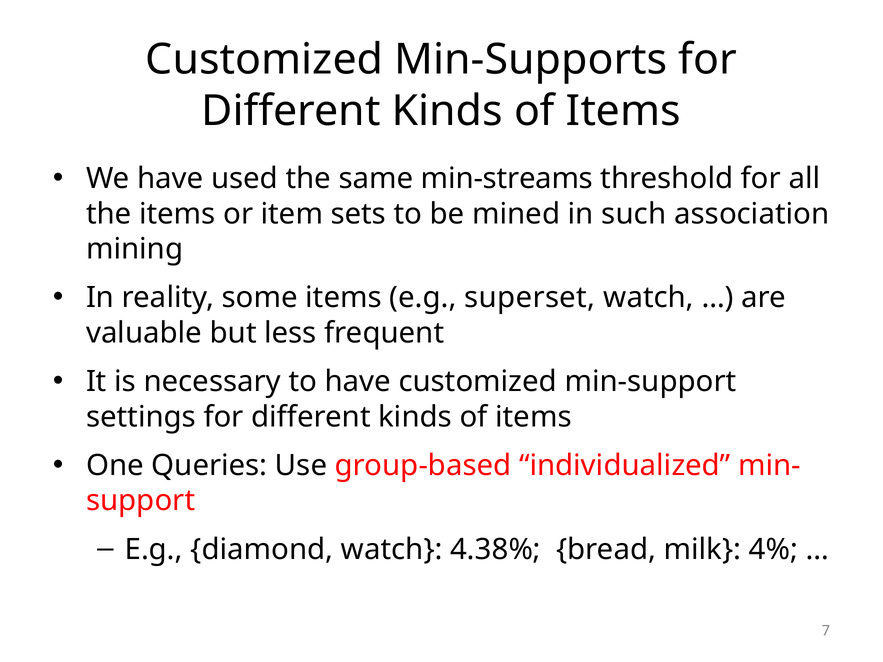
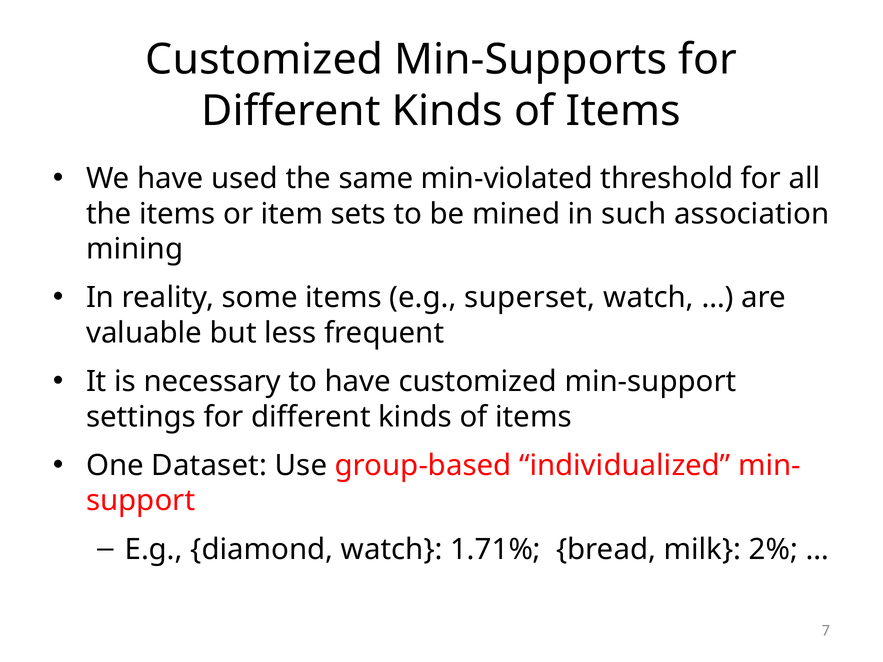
min-streams: min-streams -> min-violated
Queries: Queries -> Dataset
4.38%: 4.38% -> 1.71%
4%: 4% -> 2%
